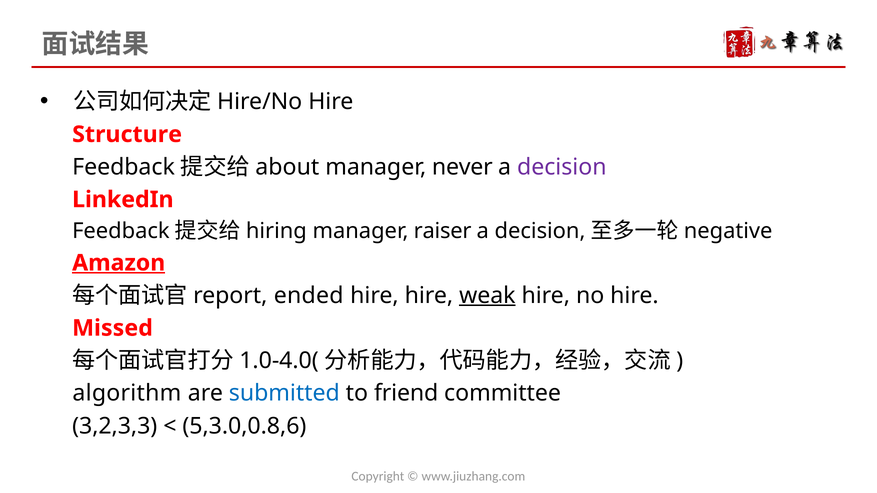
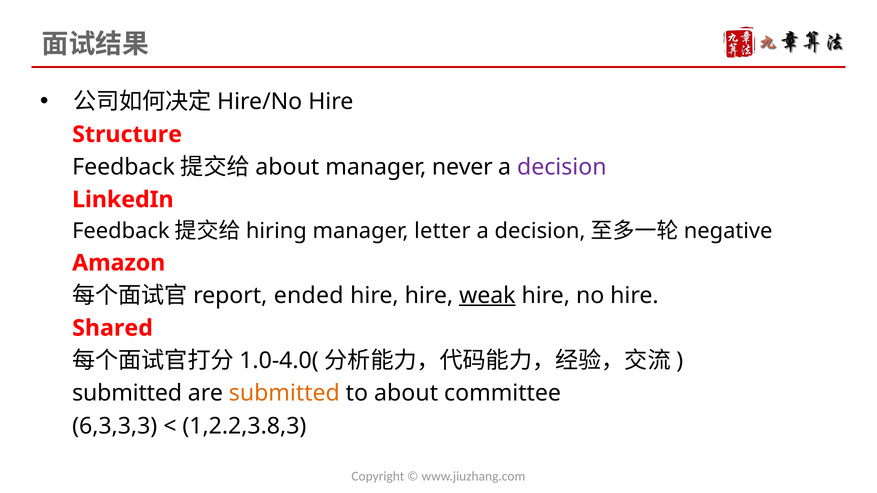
raiser: raiser -> letter
Amazon underline: present -> none
Missed: Missed -> Shared
algorithm at (127, 394): algorithm -> submitted
submitted at (284, 394) colour: blue -> orange
to friend: friend -> about
3,2,3,3: 3,2,3,3 -> 6,3,3,3
5,3.0,0.8,6: 5,3.0,0.8,6 -> 1,2.2,3.8,3
